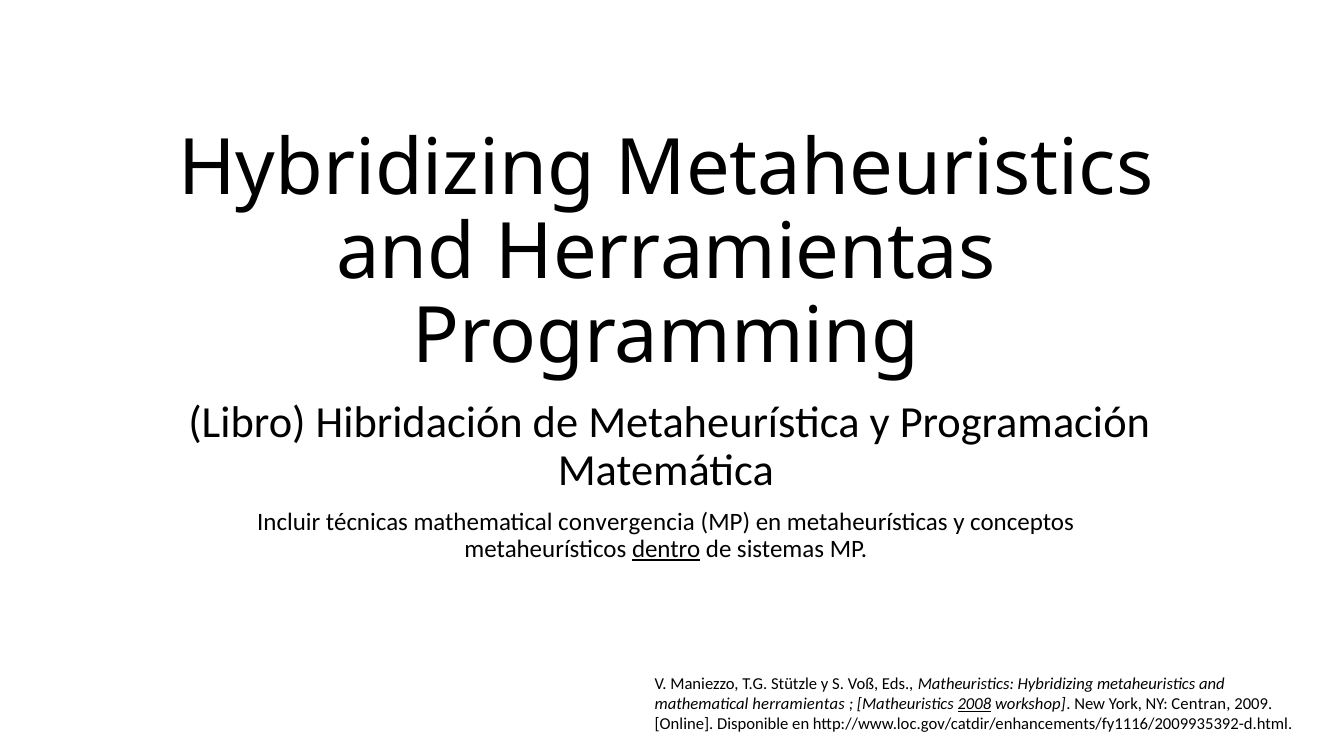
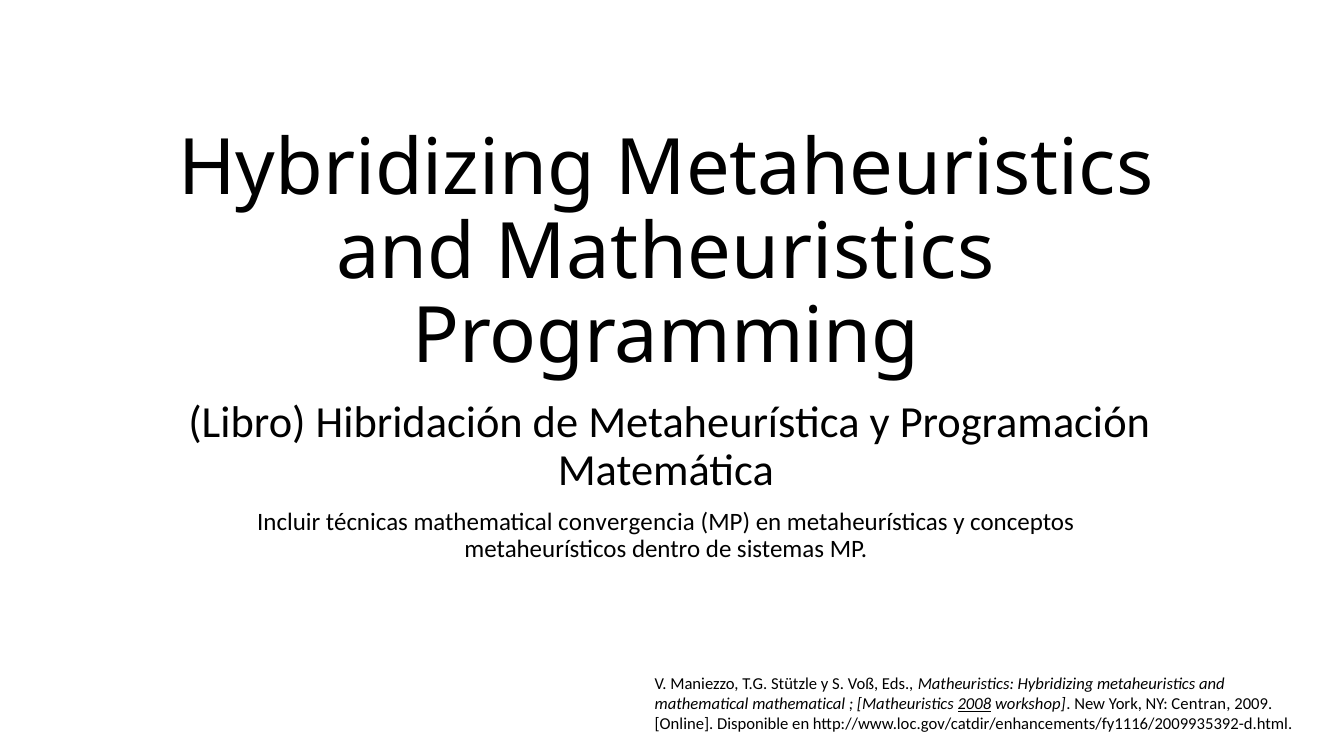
and Herramientas: Herramientas -> Matheuristics
dentro underline: present -> none
mathematical herramientas: herramientas -> mathematical
